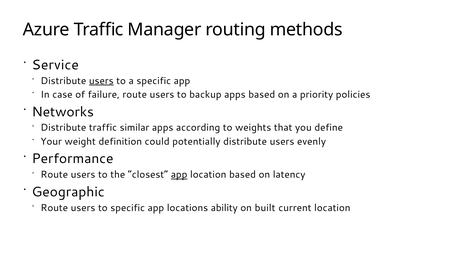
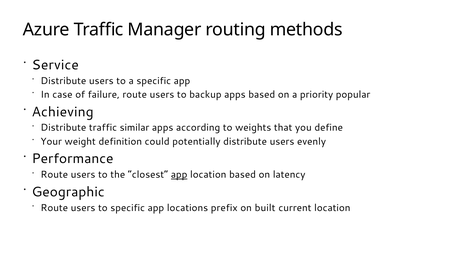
users at (101, 81) underline: present -> none
policies: policies -> popular
Networks: Networks -> Achieving
ability: ability -> prefix
